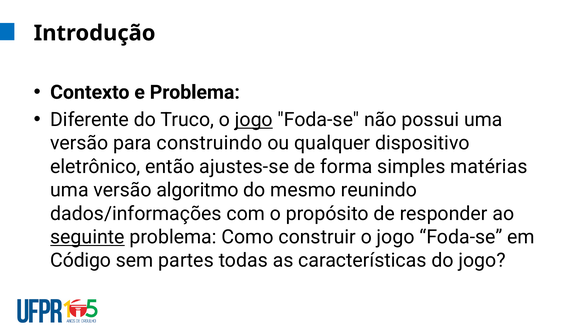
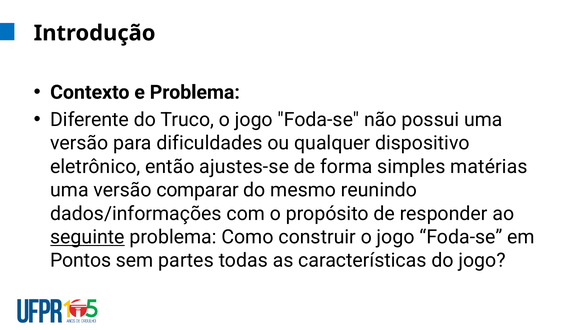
jogo at (254, 120) underline: present -> none
construindo: construindo -> dificuldades
algoritmo: algoritmo -> comparar
Código: Código -> Pontos
